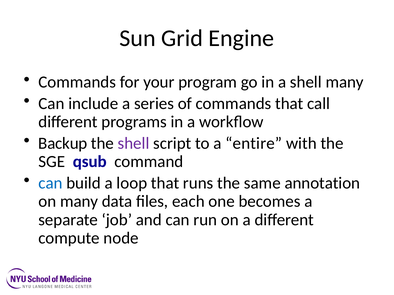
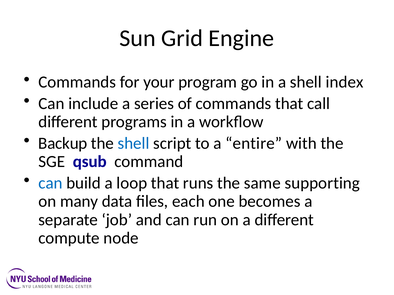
shell many: many -> index
shell at (134, 144) colour: purple -> blue
annotation: annotation -> supporting
